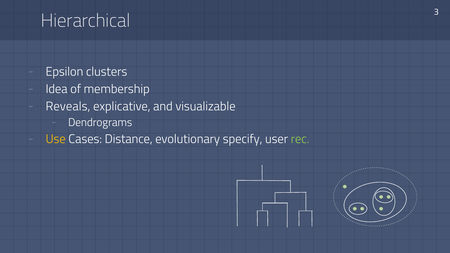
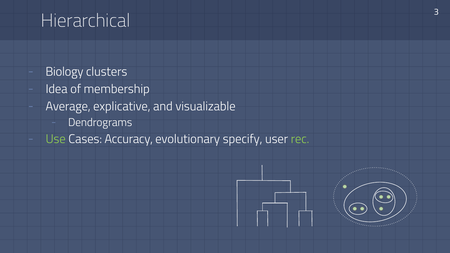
Epsilon: Epsilon -> Biology
Reveals: Reveals -> Average
Use colour: yellow -> light green
Distance: Distance -> Accuracy
